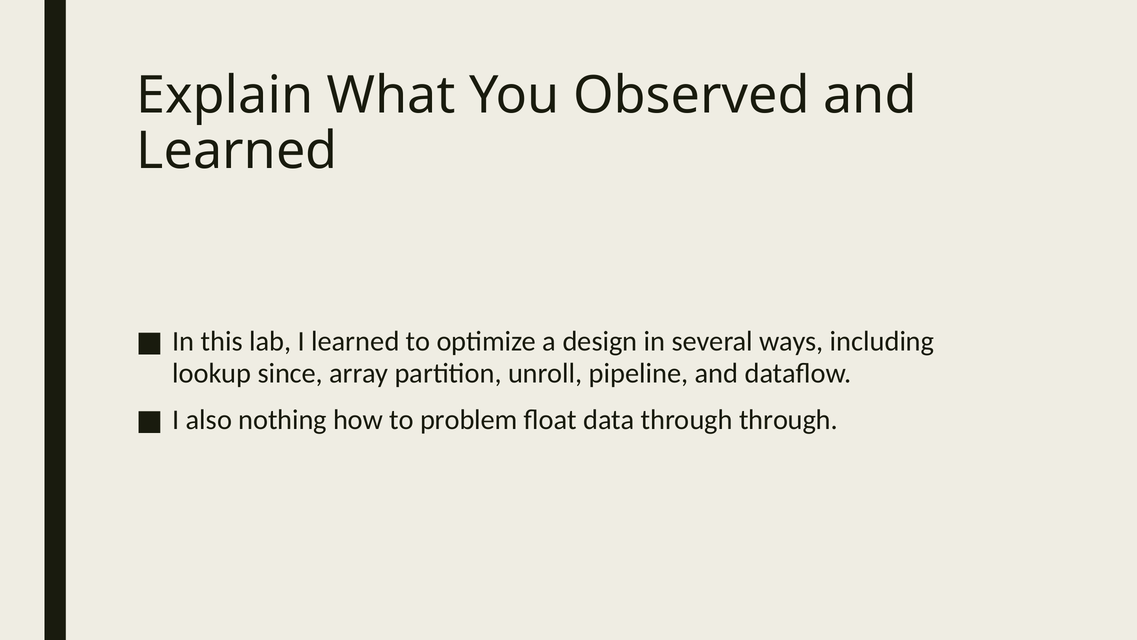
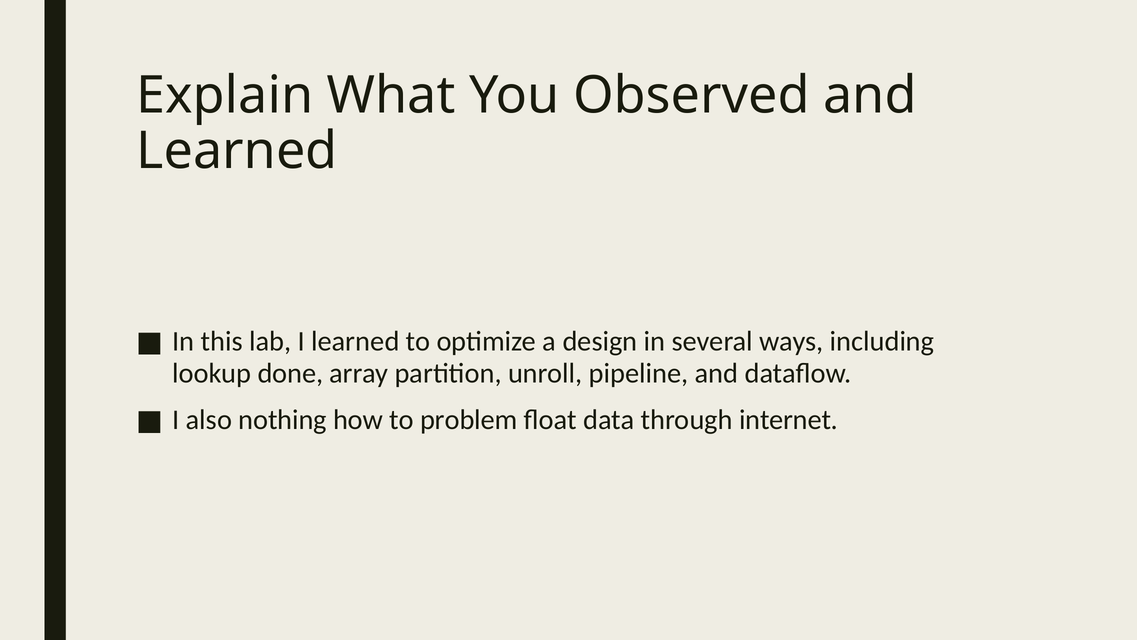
since: since -> done
through through: through -> internet
